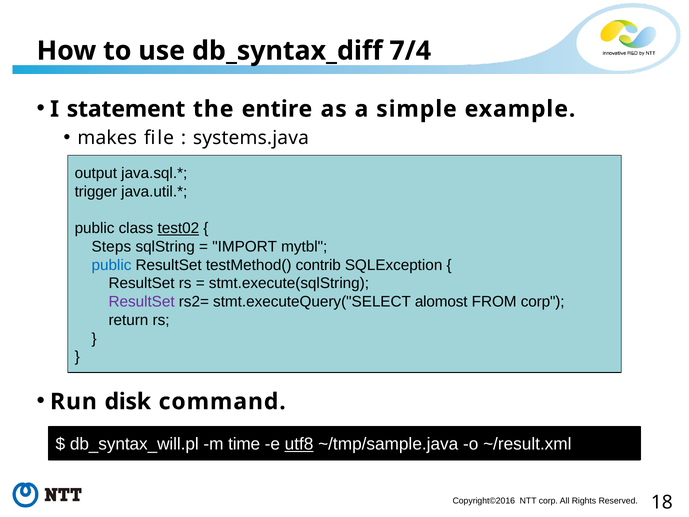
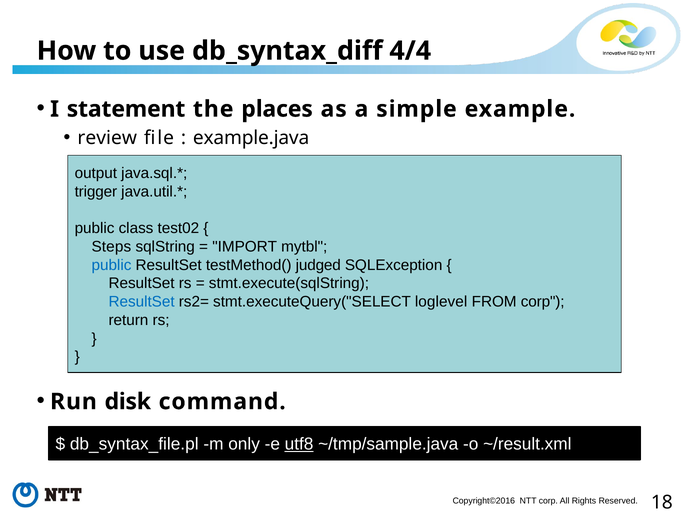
7/4: 7/4 -> 4/4
entire: entire -> places
makes: makes -> review
systems.java: systems.java -> example.java
test02 underline: present -> none
contrib: contrib -> judged
ResultSet at (142, 302) colour: purple -> blue
alomost: alomost -> loglevel
db_syntax_will.pl: db_syntax_will.pl -> db_syntax_file.pl
time: time -> only
